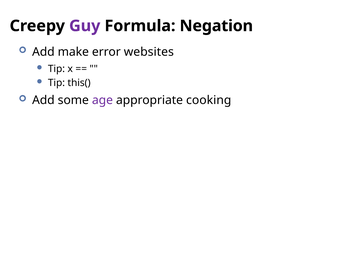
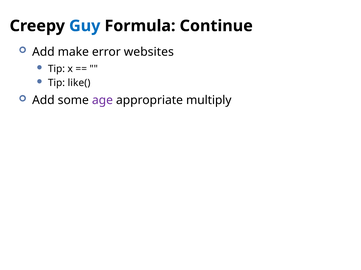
Guy colour: purple -> blue
Negation: Negation -> Continue
this(: this( -> like(
cooking: cooking -> multiply
